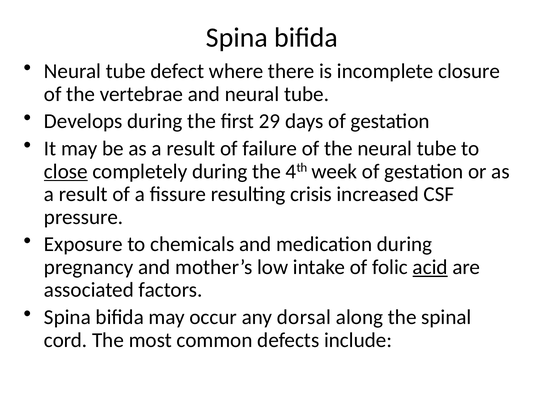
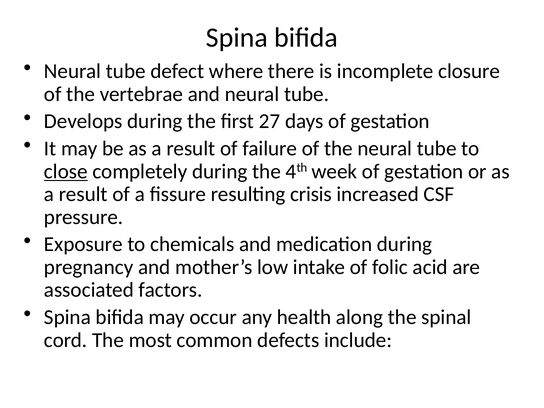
29: 29 -> 27
acid underline: present -> none
dorsal: dorsal -> health
